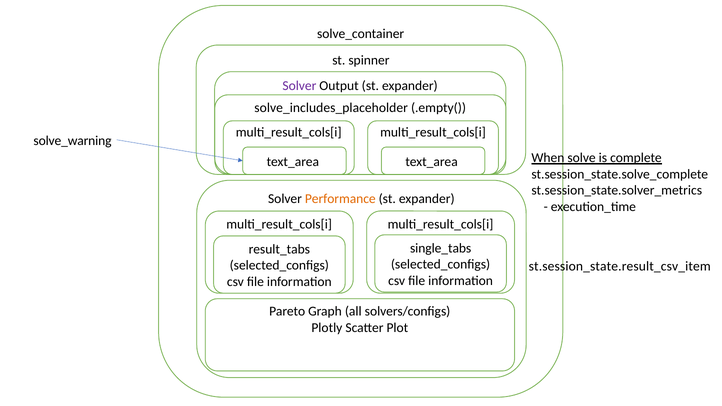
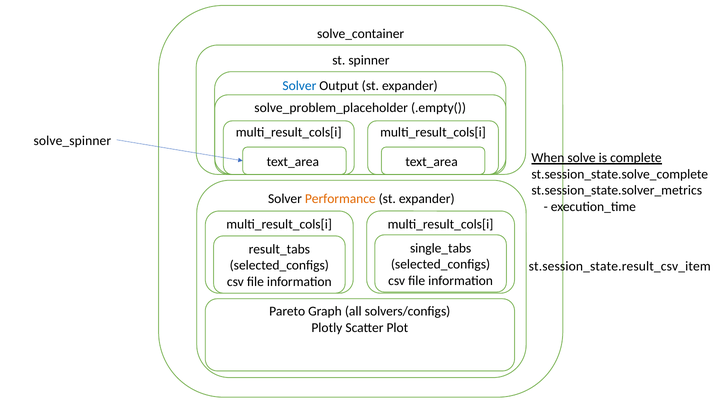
Solver at (299, 86) colour: purple -> blue
solve_includes_placeholder: solve_includes_placeholder -> solve_problem_placeholder
solve_warning: solve_warning -> solve_spinner
